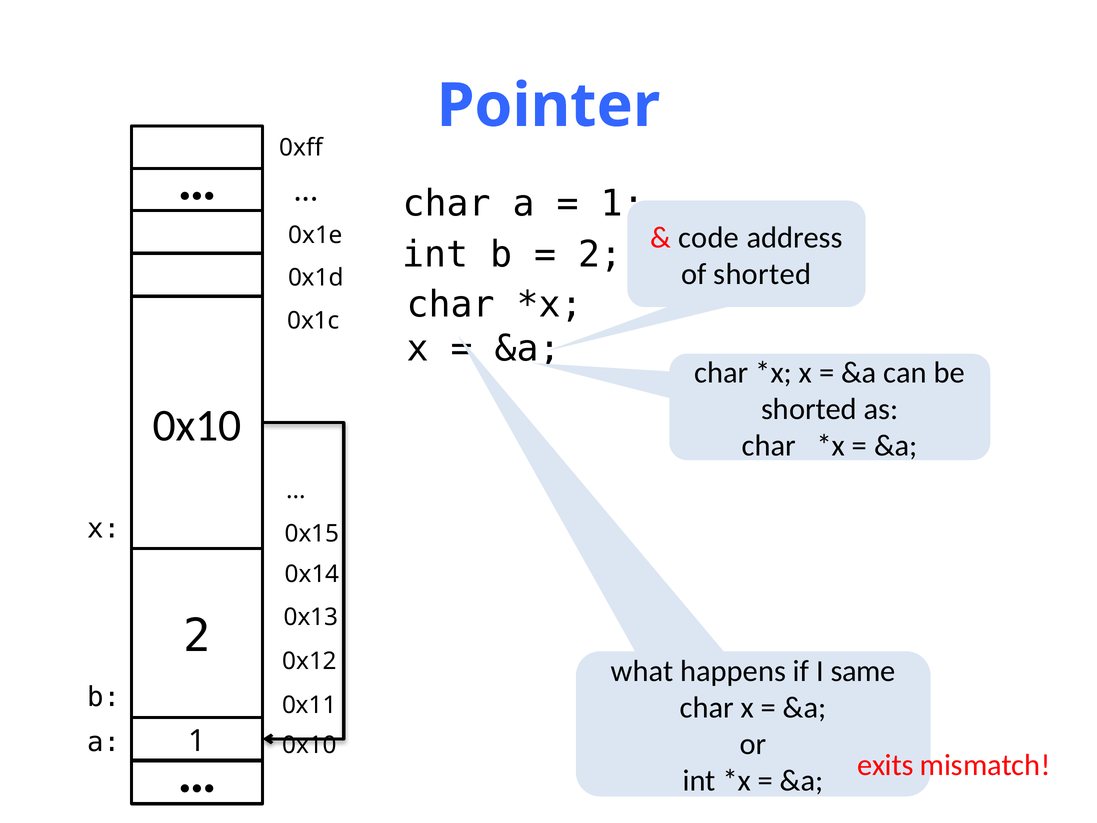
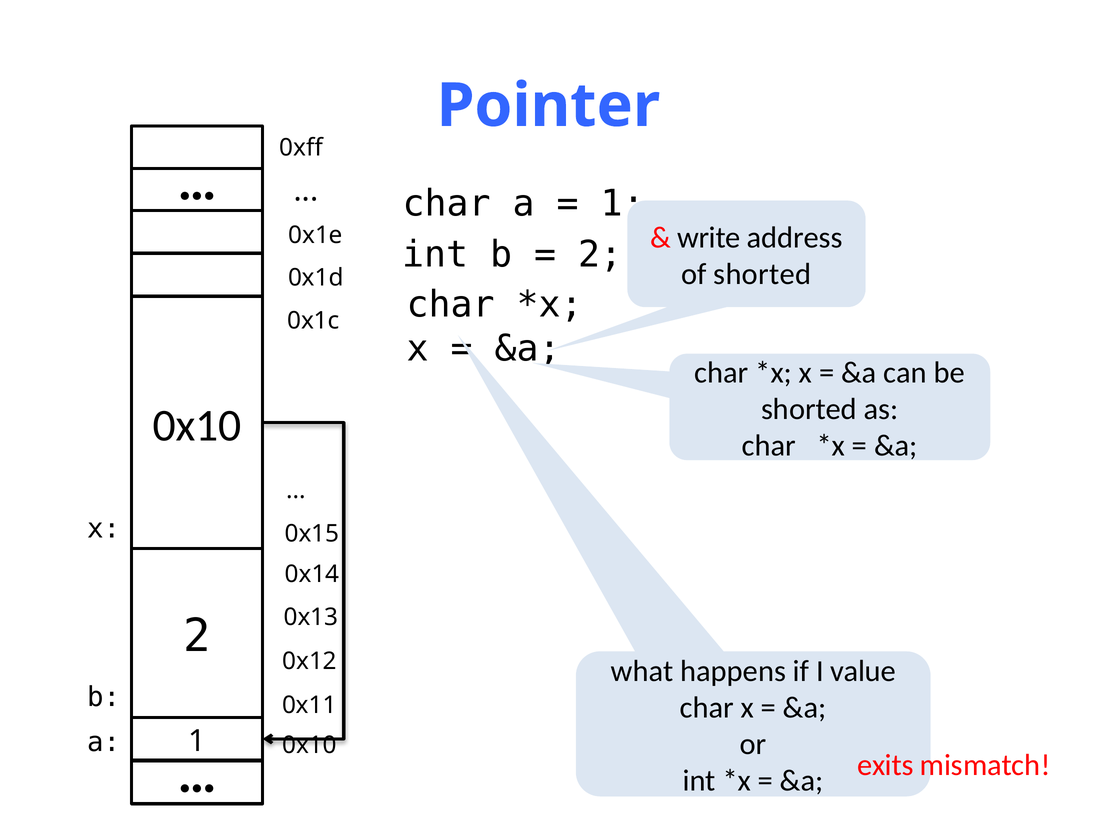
code: code -> write
same: same -> value
